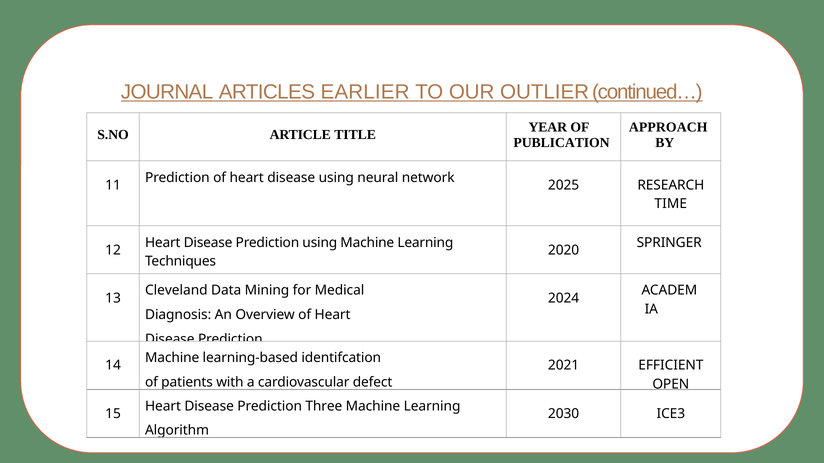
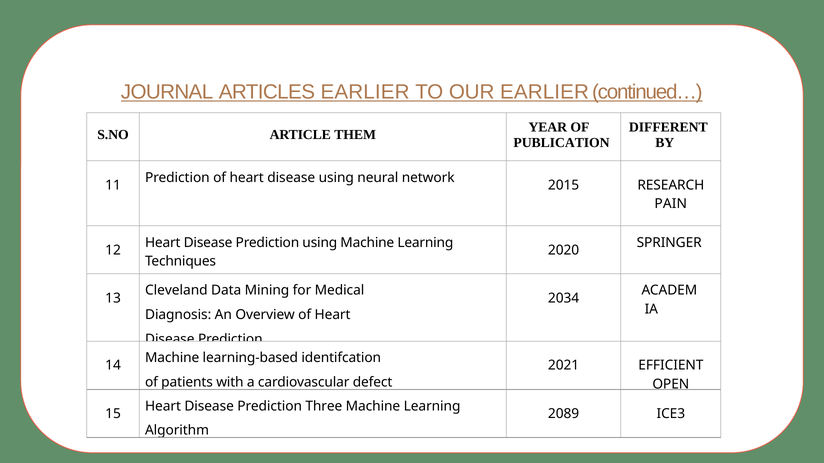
OUR OUTLIER: OUTLIER -> EARLIER
APPROACH: APPROACH -> DIFFERENT
TITLE: TITLE -> THEM
2025: 2025 -> 2015
TIME: TIME -> PAIN
2024: 2024 -> 2034
2030: 2030 -> 2089
